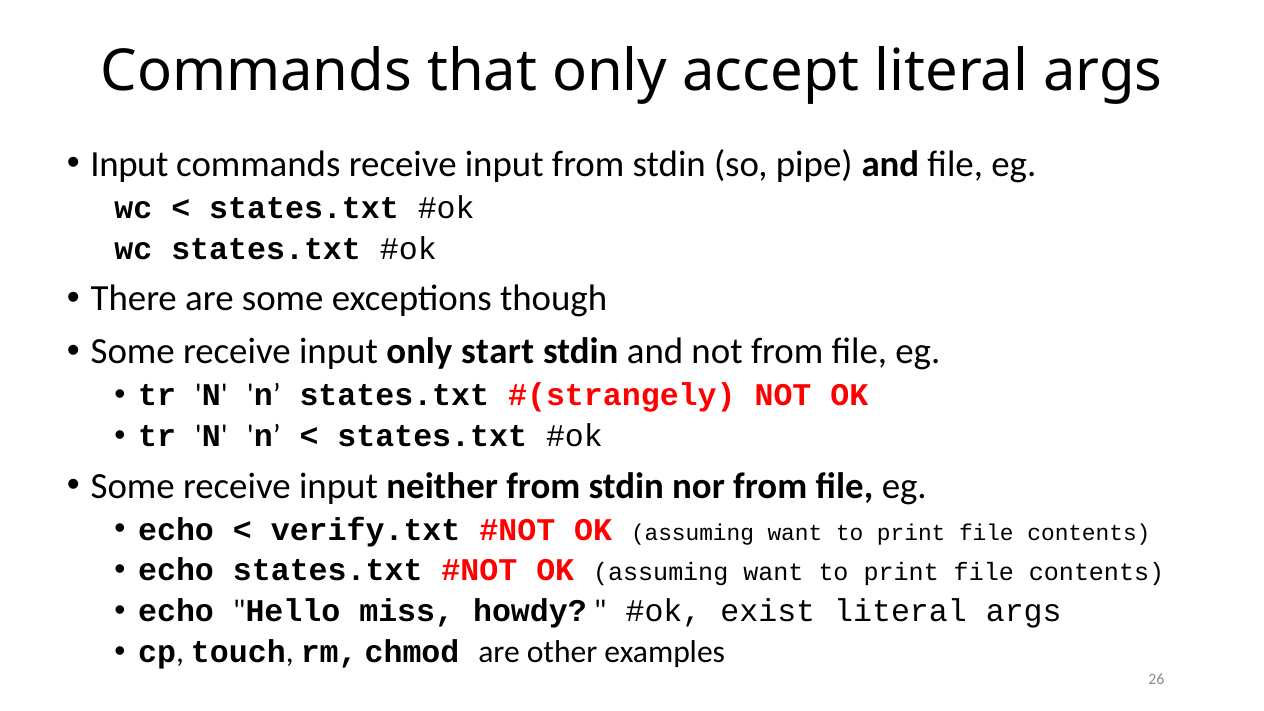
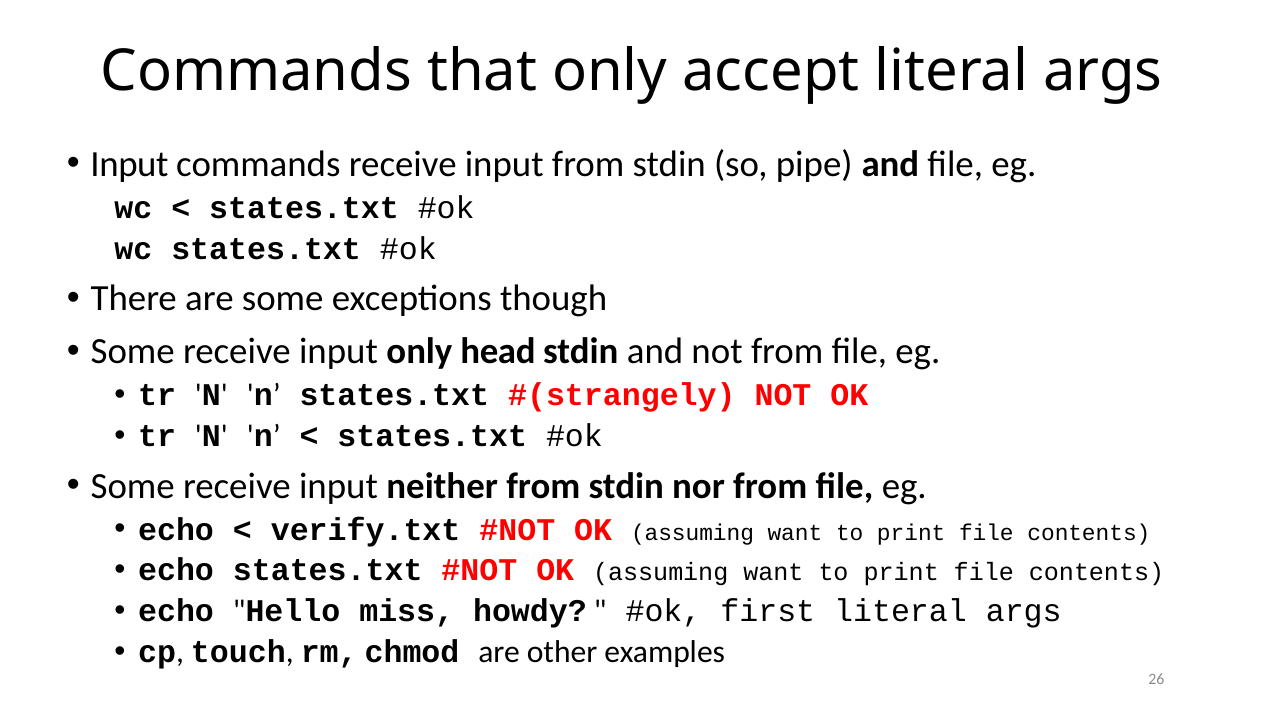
start: start -> head
exist: exist -> first
